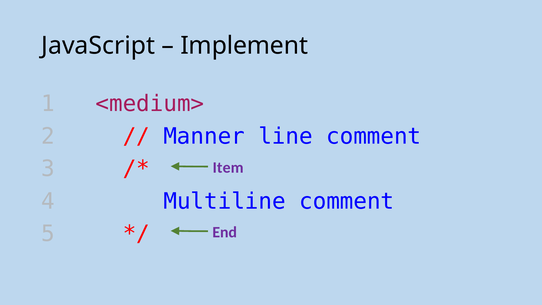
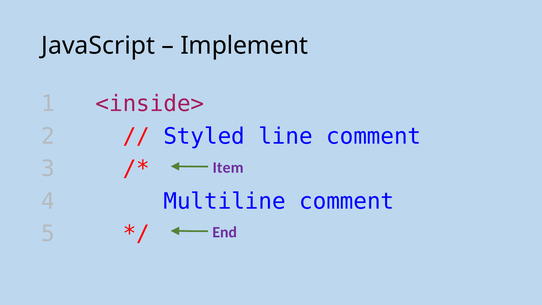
<medium>: <medium> -> <inside>
Manner: Manner -> Styled
